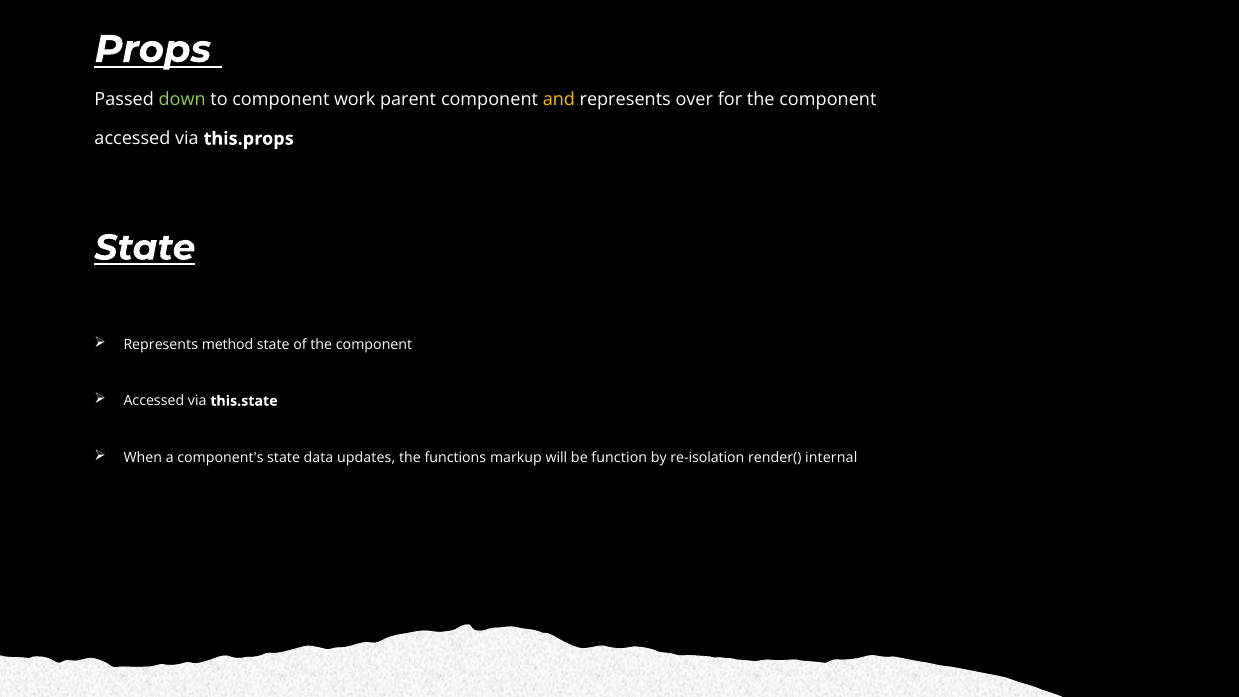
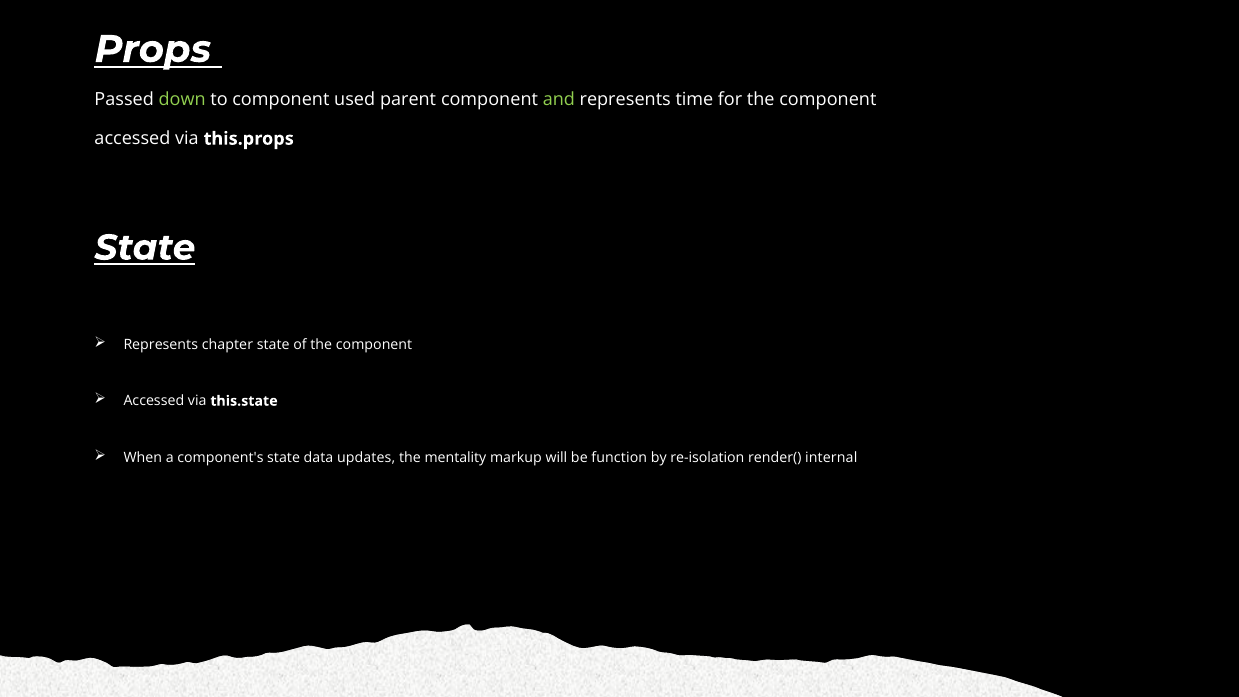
work: work -> used
and colour: yellow -> light green
over: over -> time
method: method -> chapter
functions: functions -> mentality
